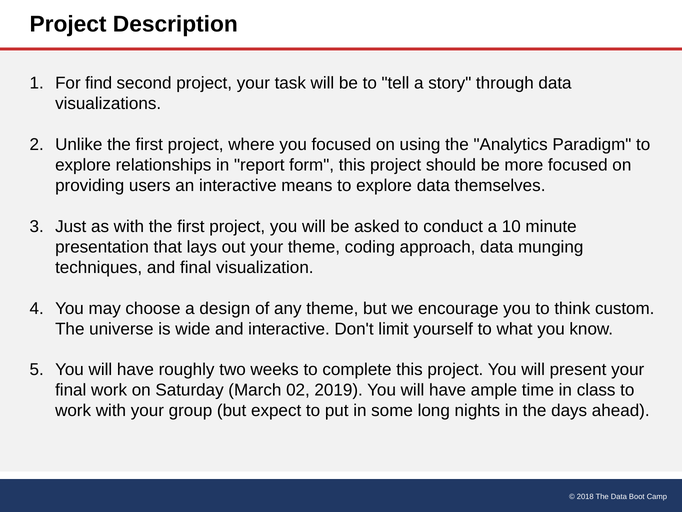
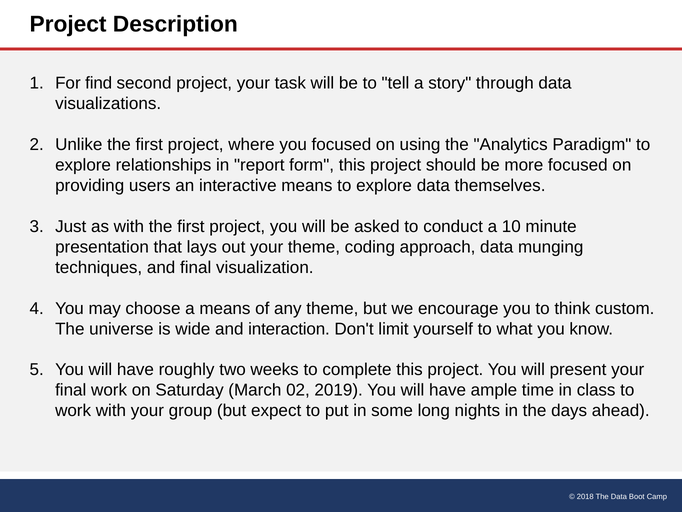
a design: design -> means
and interactive: interactive -> interaction
